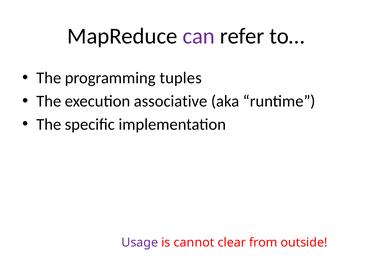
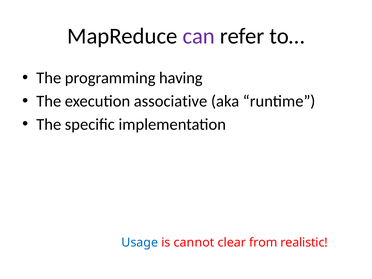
tuples: tuples -> having
Usage colour: purple -> blue
outside: outside -> realistic
